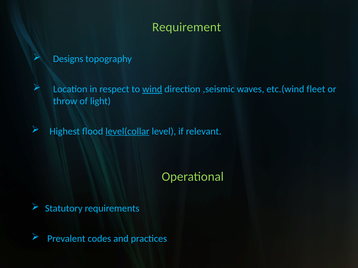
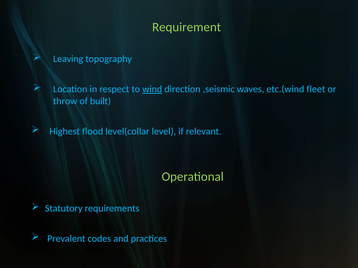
Designs: Designs -> Leaving
light: light -> built
level(collar underline: present -> none
